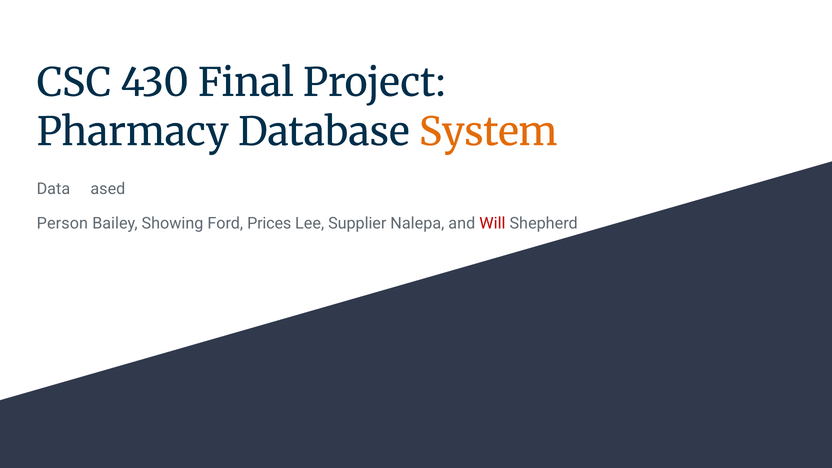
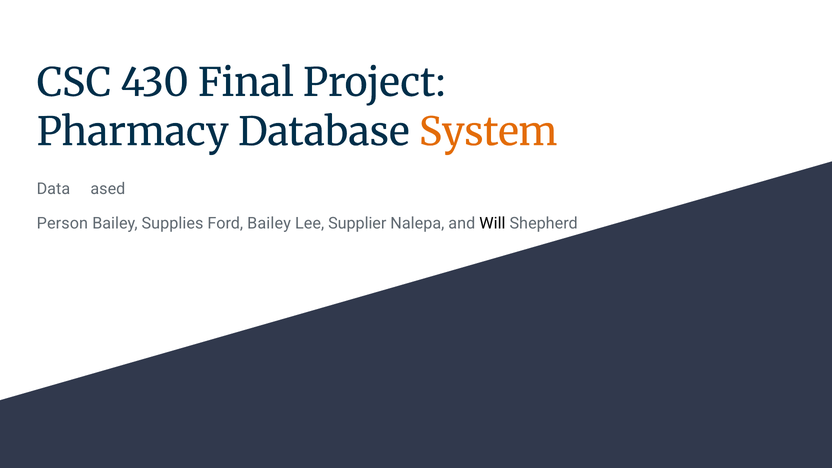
Showing: Showing -> Supplies
Ford Prices: Prices -> Bailey
Will colour: red -> black
